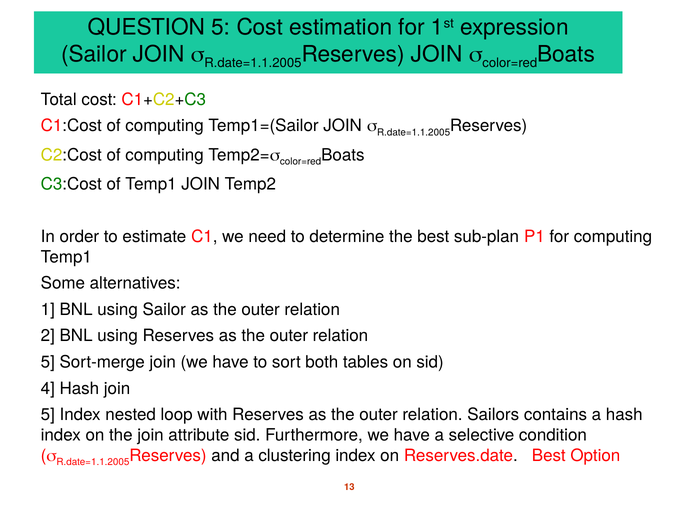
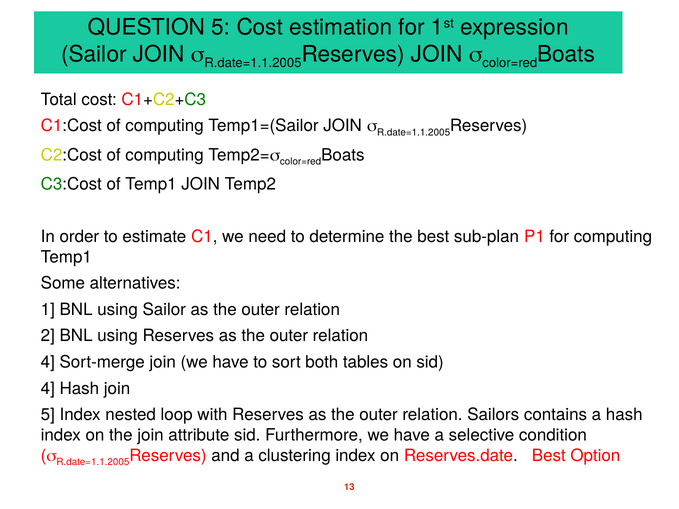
5 at (48, 362): 5 -> 4
